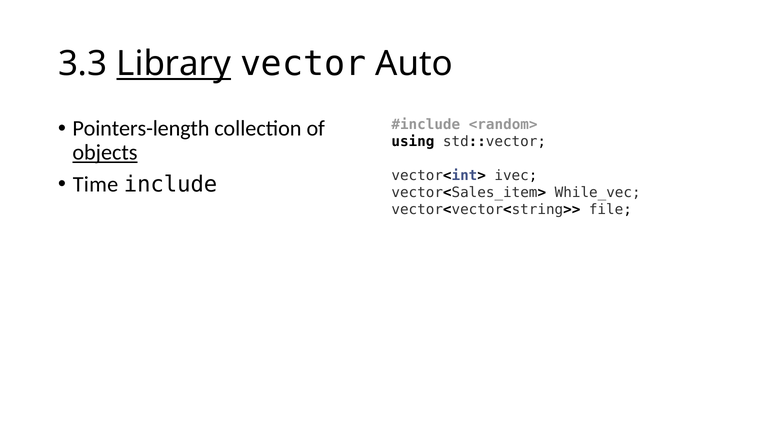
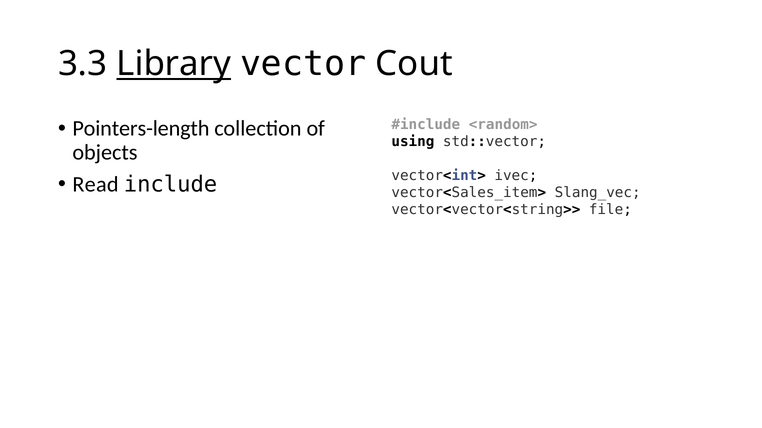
Auto: Auto -> Cout
objects underline: present -> none
Time: Time -> Read
While_vec: While_vec -> Slang_vec
